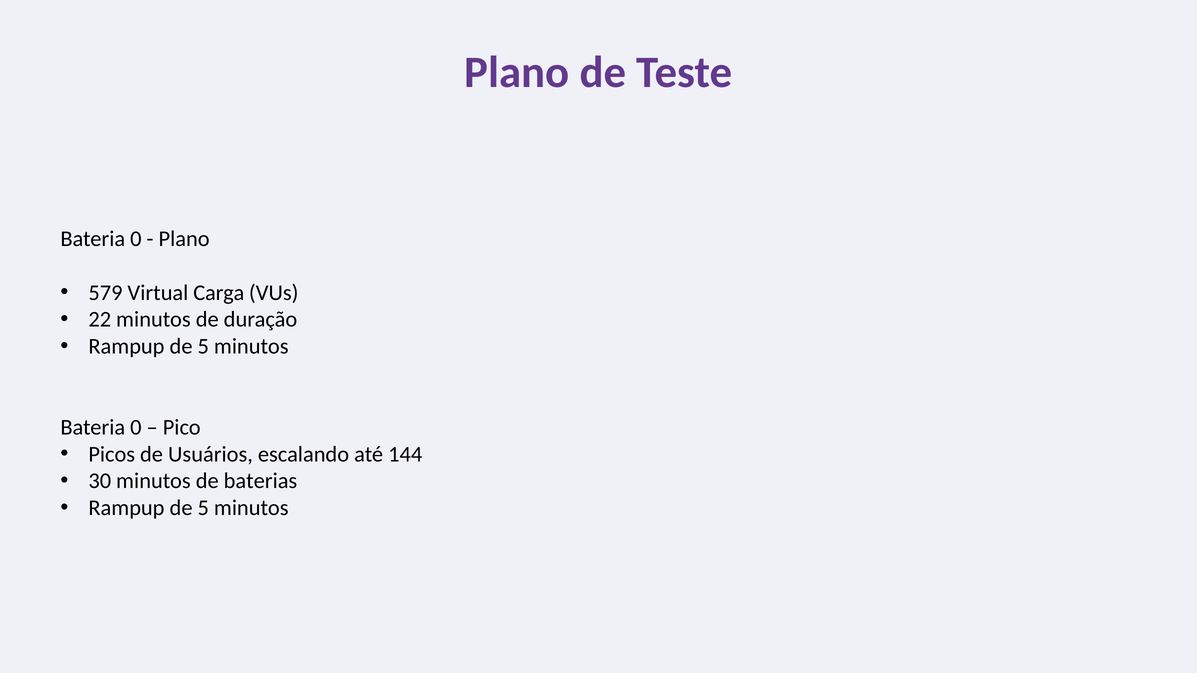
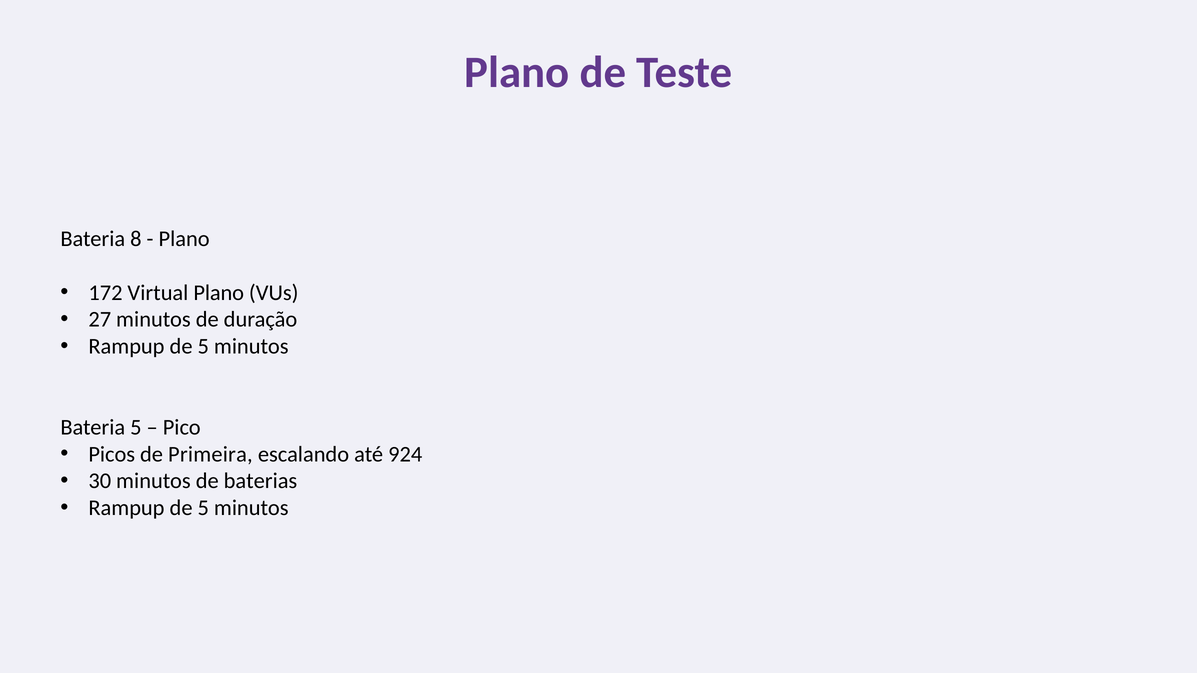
0 at (136, 239): 0 -> 8
579: 579 -> 172
Virtual Carga: Carga -> Plano
22: 22 -> 27
0 at (136, 427): 0 -> 5
Usuários: Usuários -> Primeira
144: 144 -> 924
